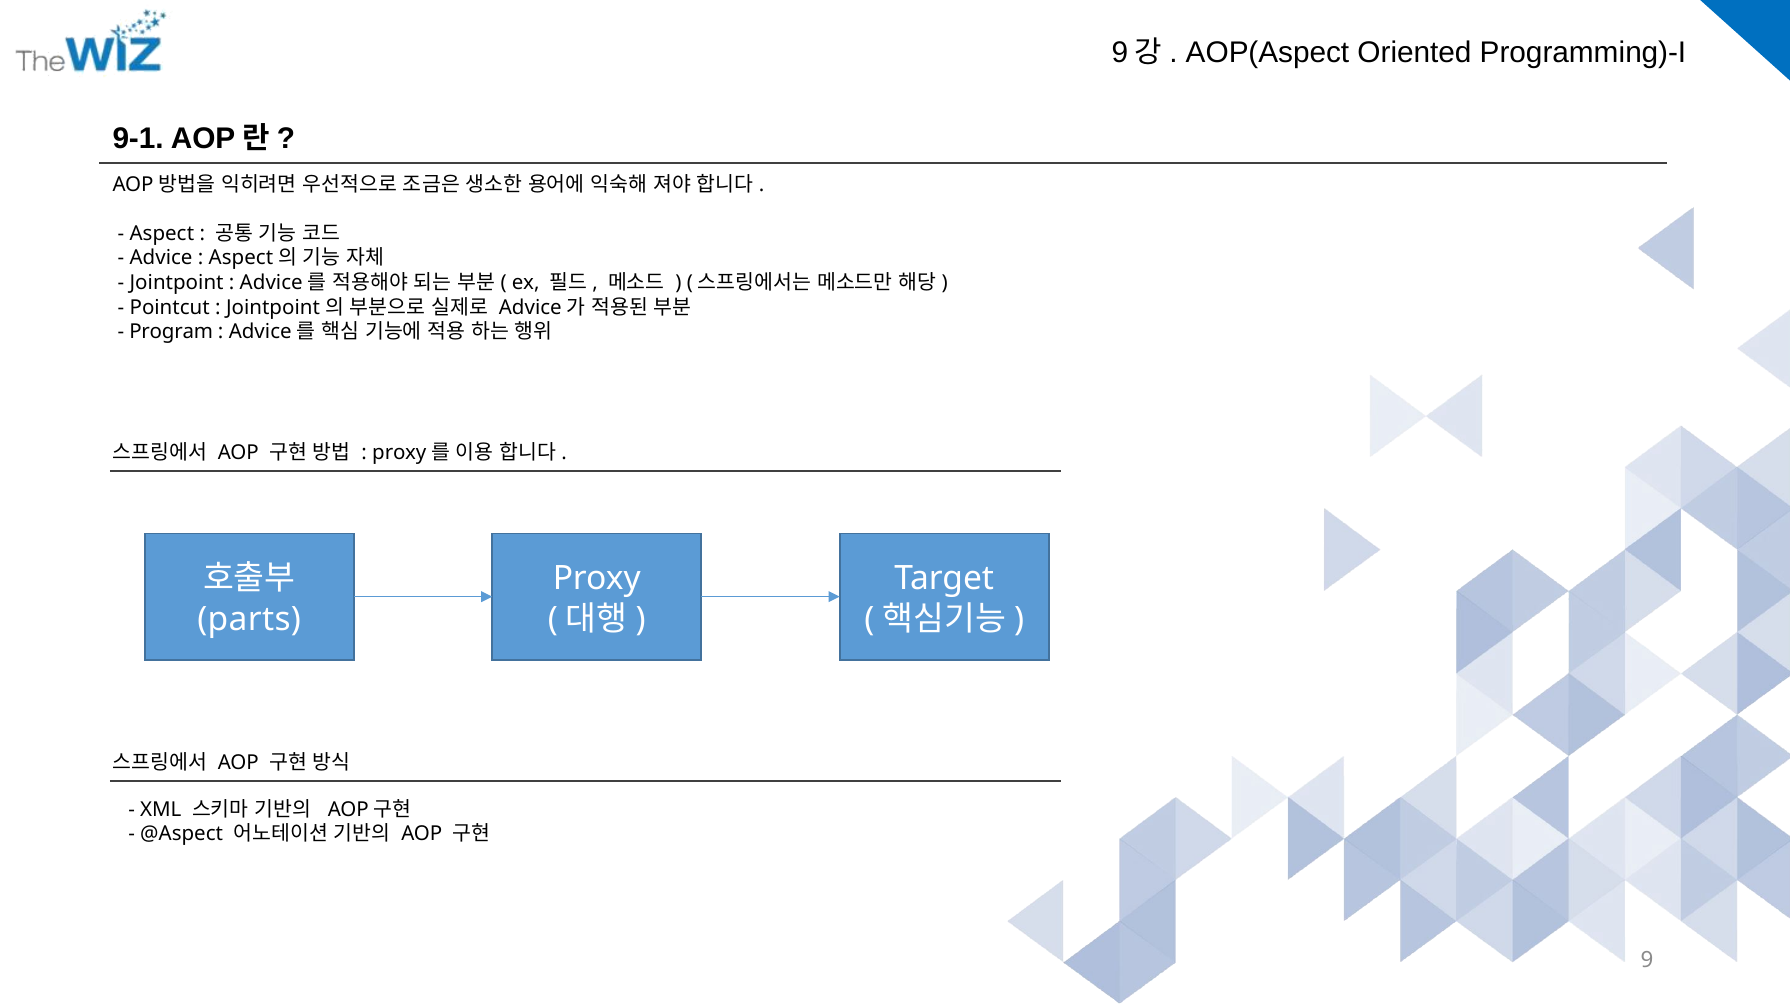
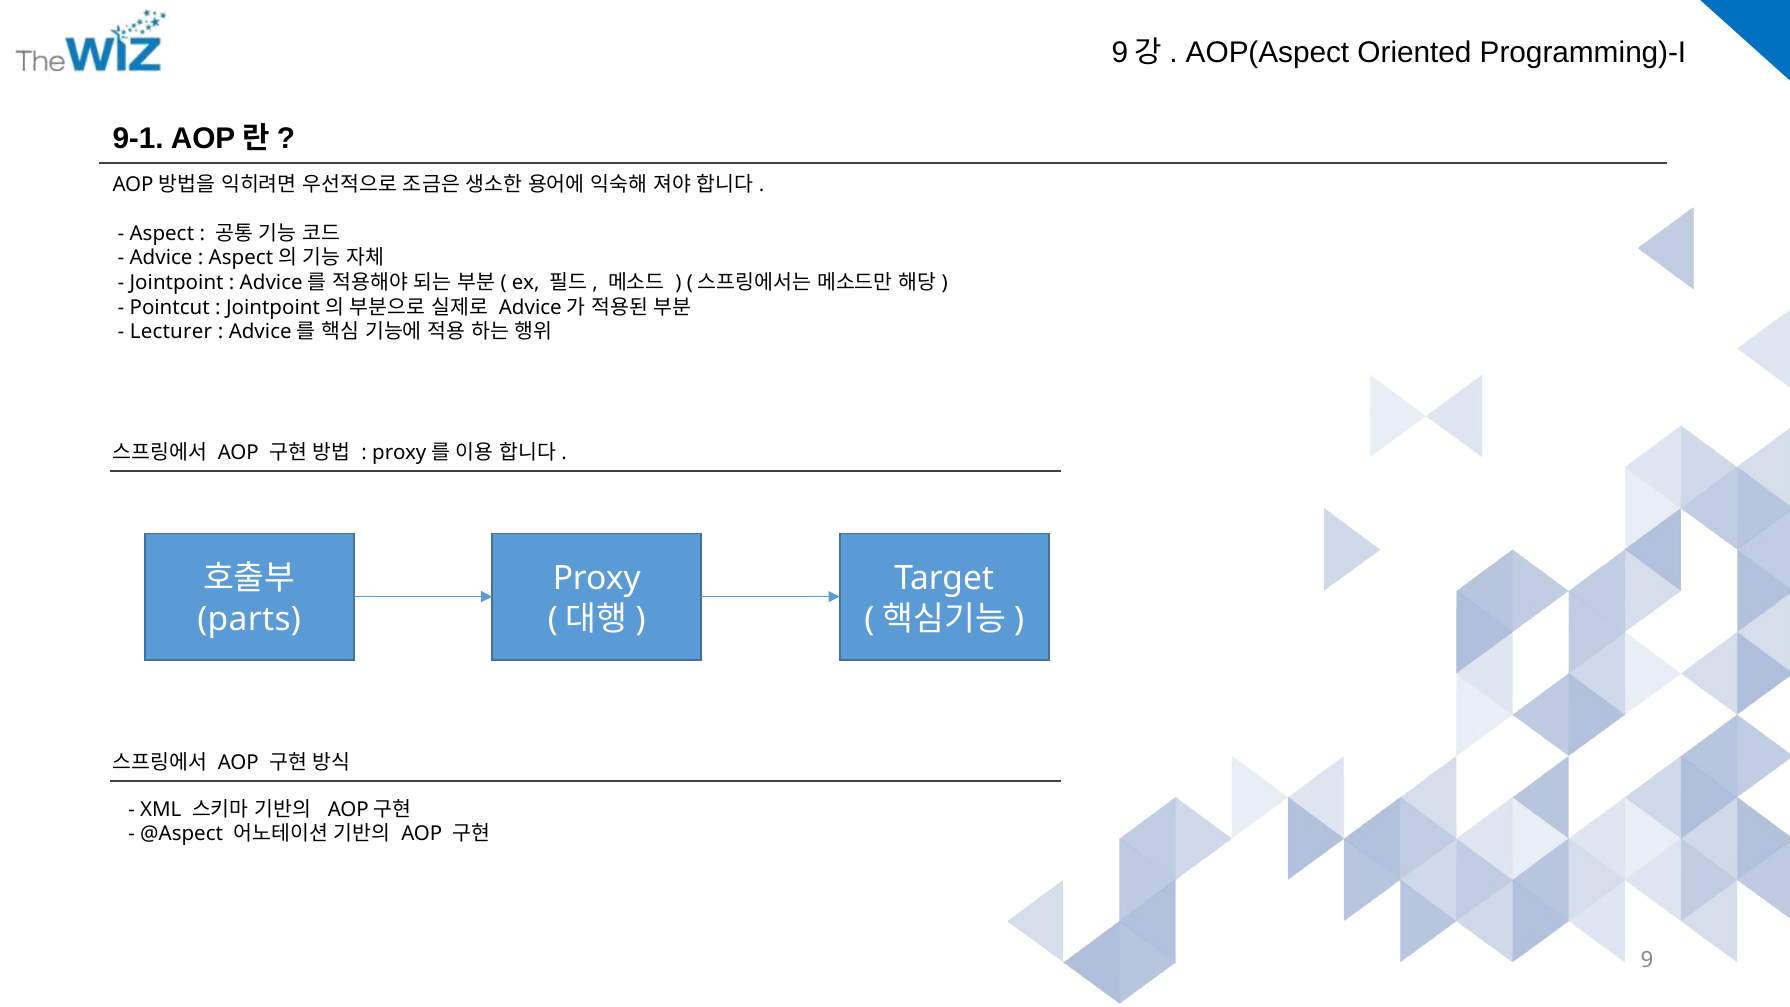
Program: Program -> Lecturer
